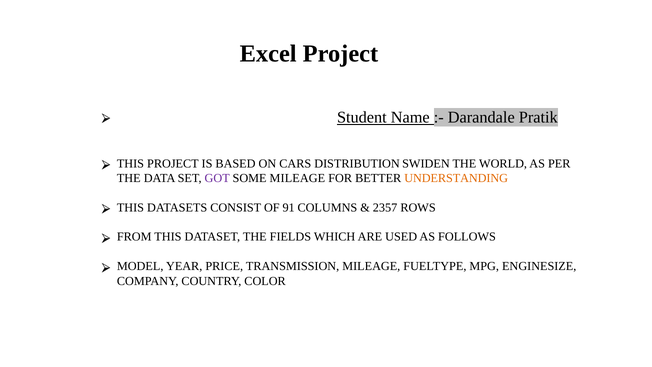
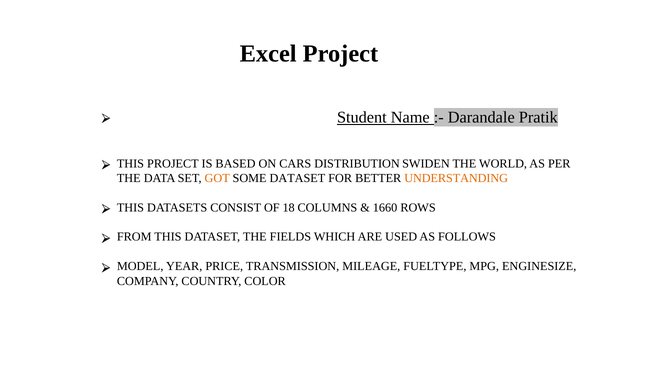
GOT colour: purple -> orange
SOME MILEAGE: MILEAGE -> DATASET
91: 91 -> 18
2357: 2357 -> 1660
